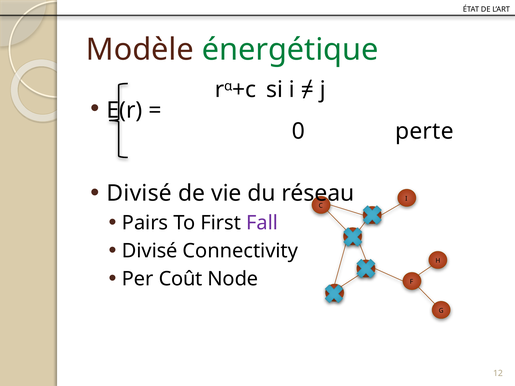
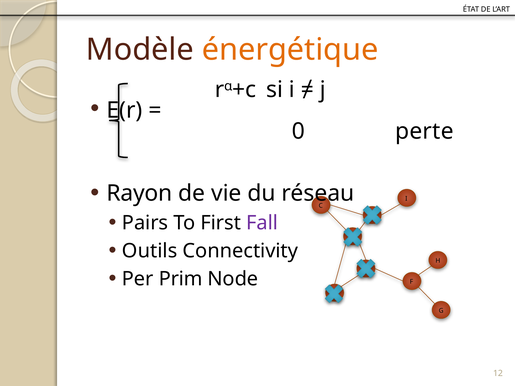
énergétique colour: green -> orange
Divisé at (139, 194): Divisé -> Rayon
Divisé at (150, 251): Divisé -> Outils
Coût: Coût -> Prim
